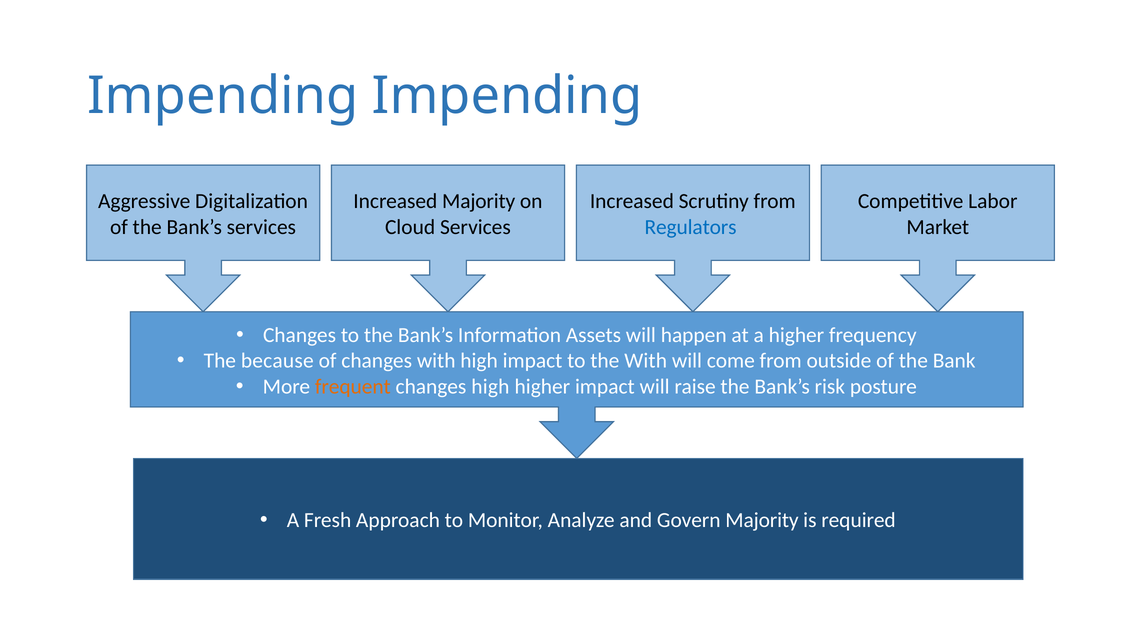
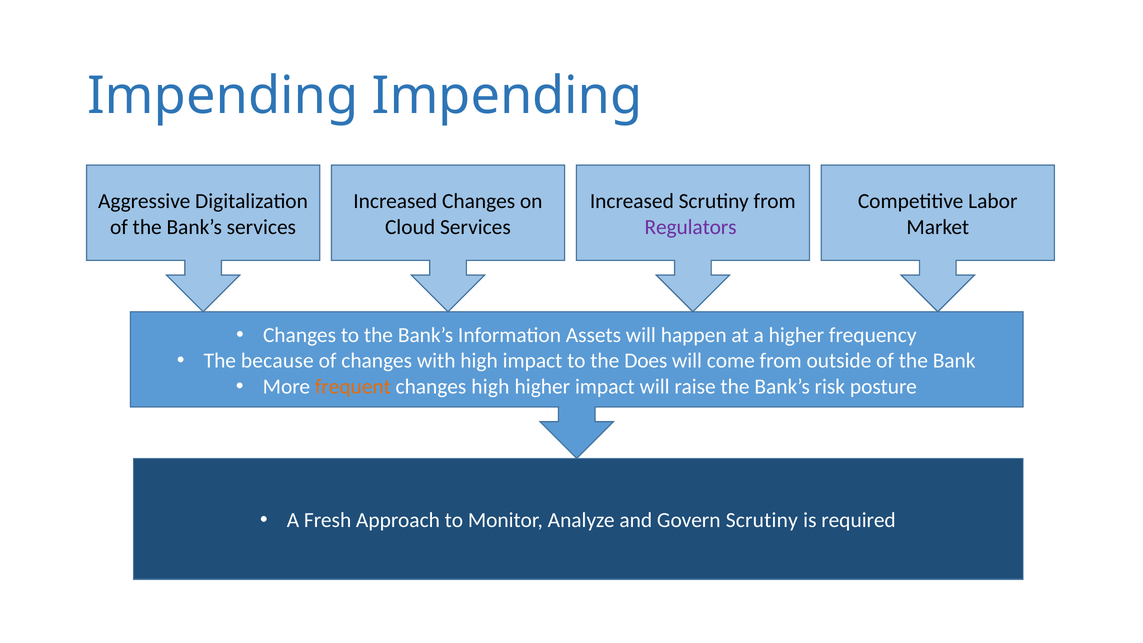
Increased Majority: Majority -> Changes
Regulators colour: blue -> purple
the With: With -> Does
Govern Majority: Majority -> Scrutiny
